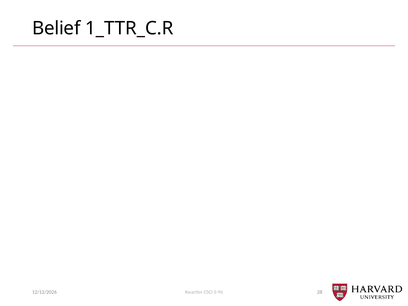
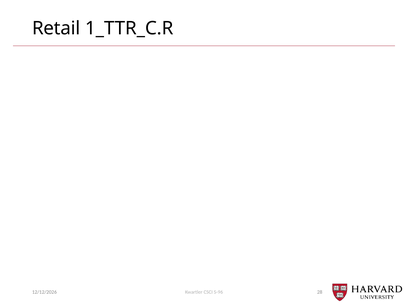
Belief: Belief -> Retail
